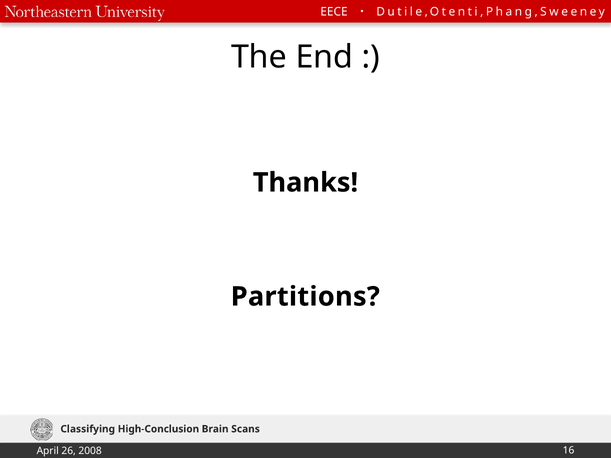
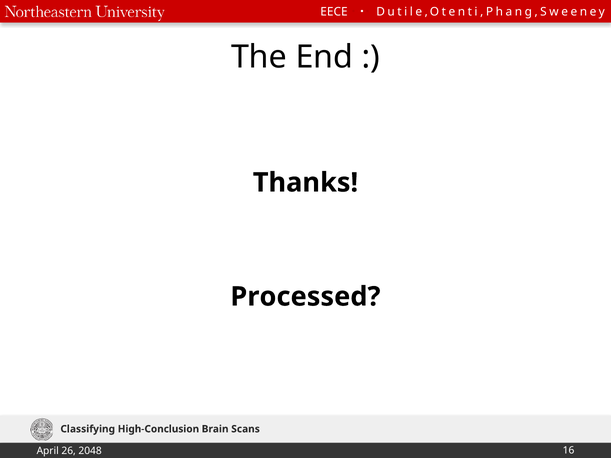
Partitions: Partitions -> Processed
2008: 2008 -> 2048
